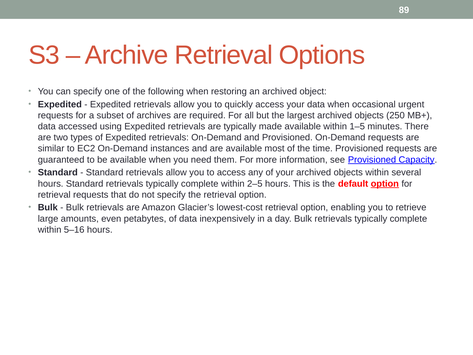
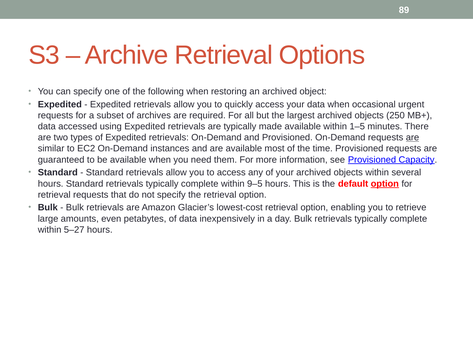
are at (412, 137) underline: none -> present
2–5: 2–5 -> 9–5
5–16: 5–16 -> 5–27
